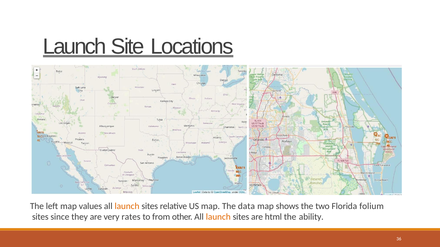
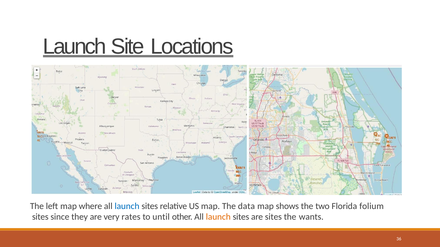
values: values -> where
launch at (127, 207) colour: orange -> blue
from: from -> until
are html: html -> sites
ability: ability -> wants
